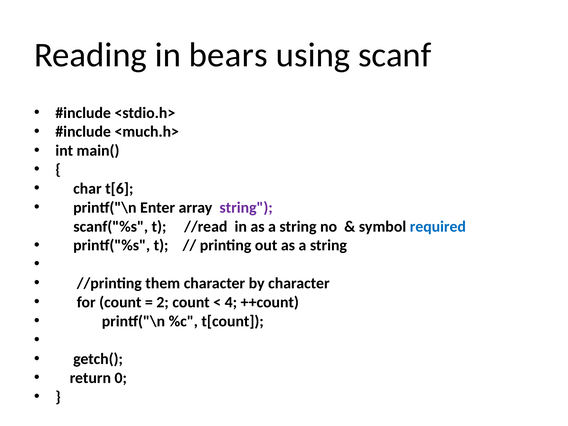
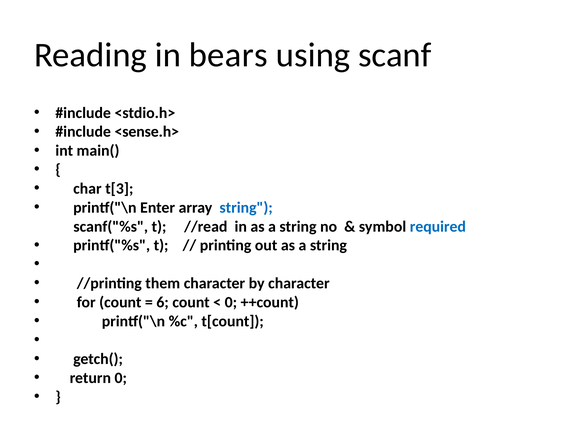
<much.h>: <much.h> -> <sense.h>
t[6: t[6 -> t[3
string at (246, 208) colour: purple -> blue
2: 2 -> 6
4 at (231, 302): 4 -> 0
